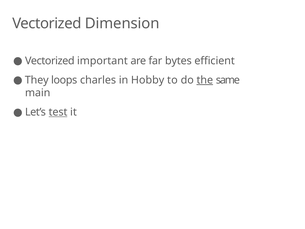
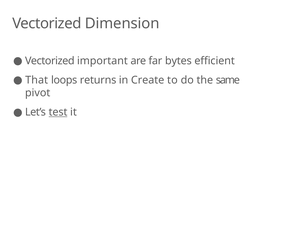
They: They -> That
charles: charles -> returns
Hobby: Hobby -> Create
the underline: present -> none
main: main -> pivot
